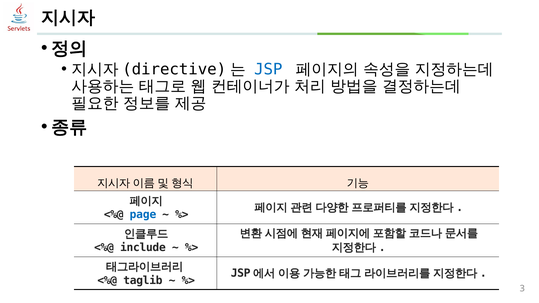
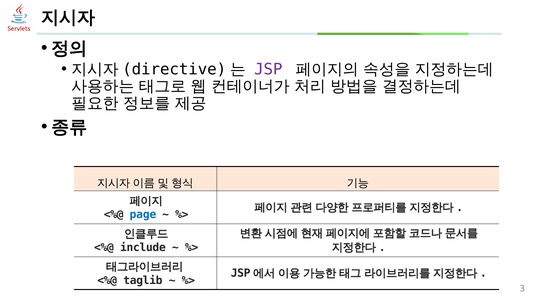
JSP colour: blue -> purple
